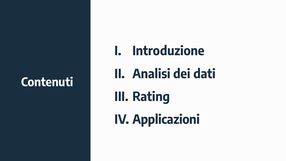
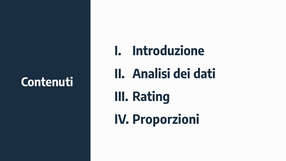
Applicazioni: Applicazioni -> Proporzioni
